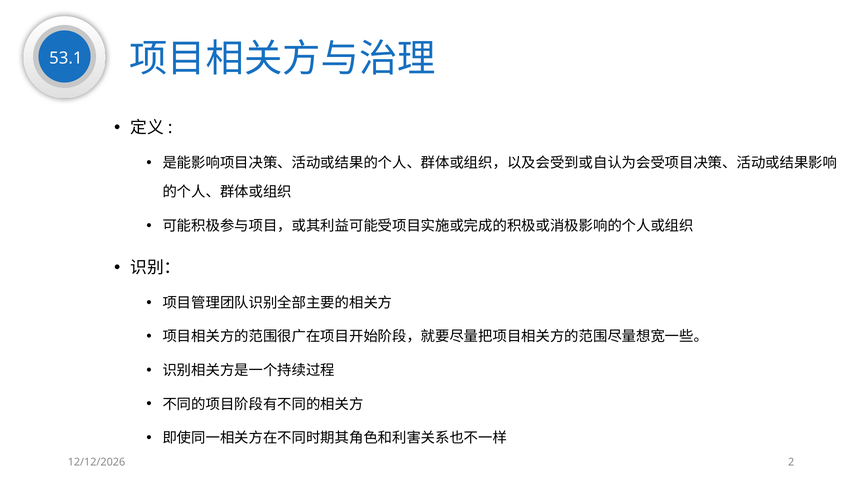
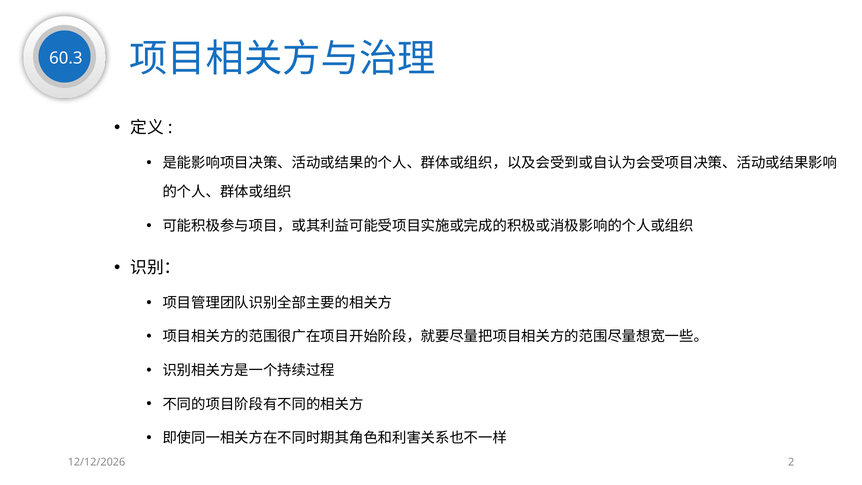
53.1: 53.1 -> 60.3
